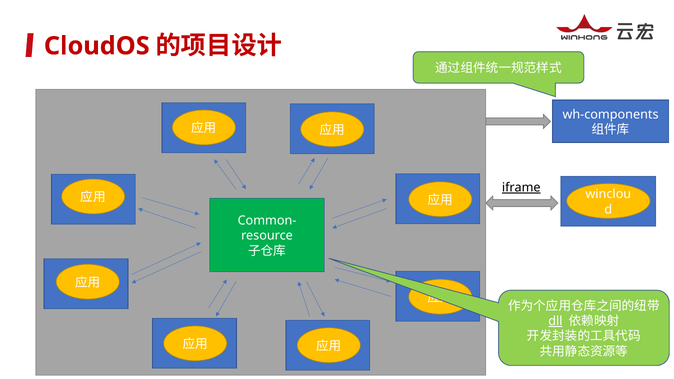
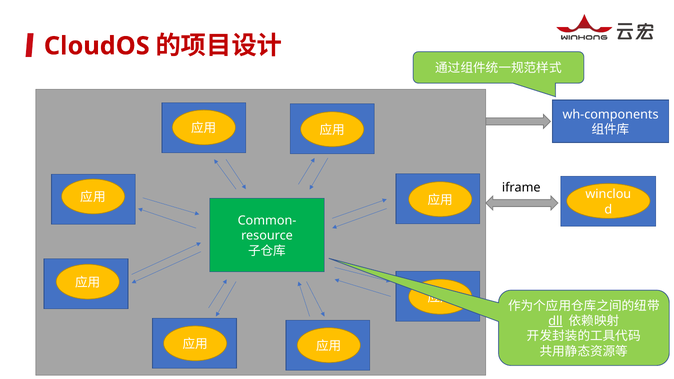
iframe underline: present -> none
